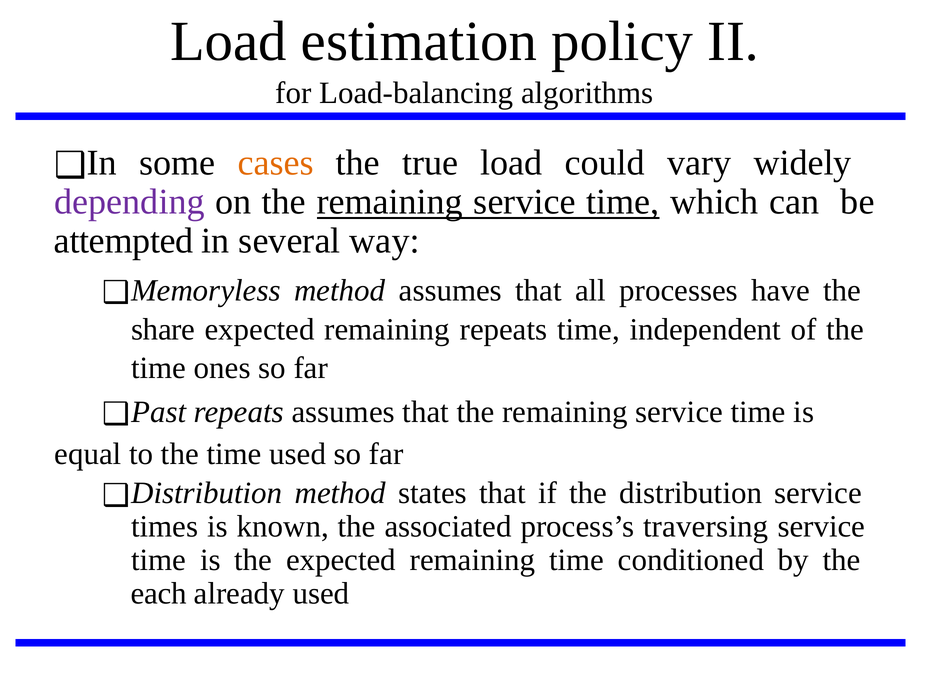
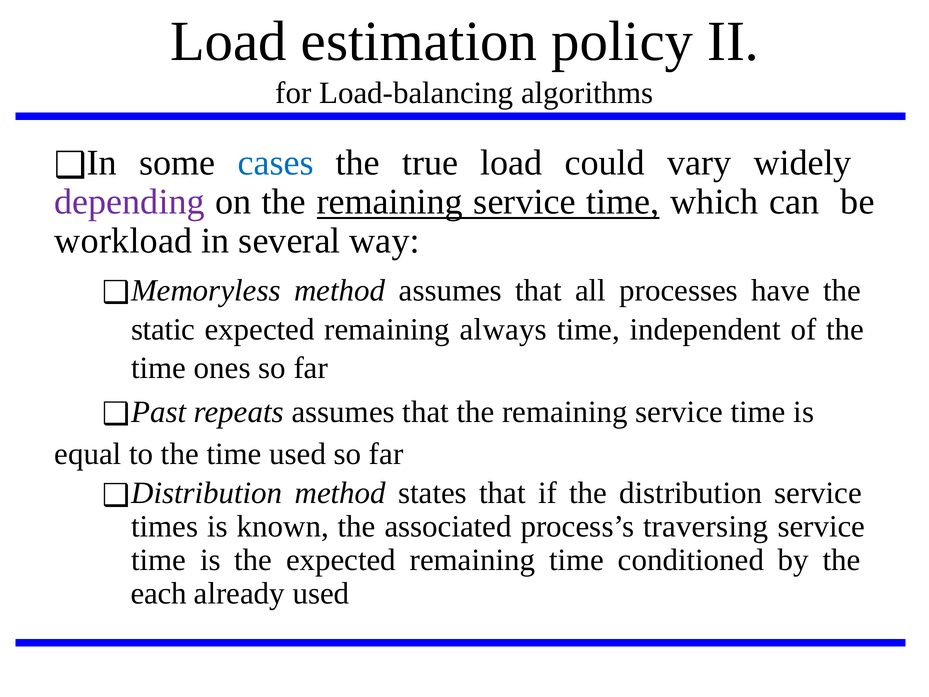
cases colour: orange -> blue
attempted: attempted -> workload
share: share -> static
remaining repeats: repeats -> always
